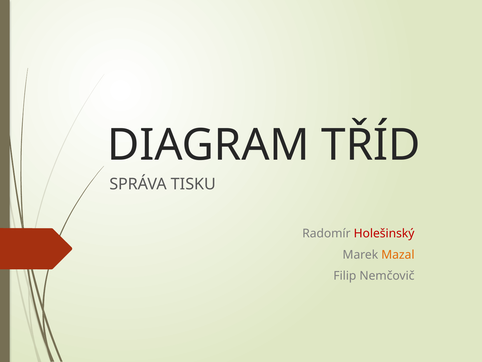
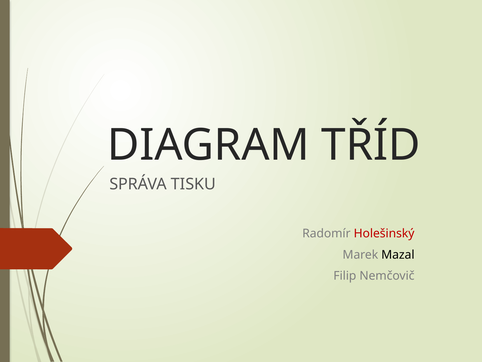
Mazal colour: orange -> black
